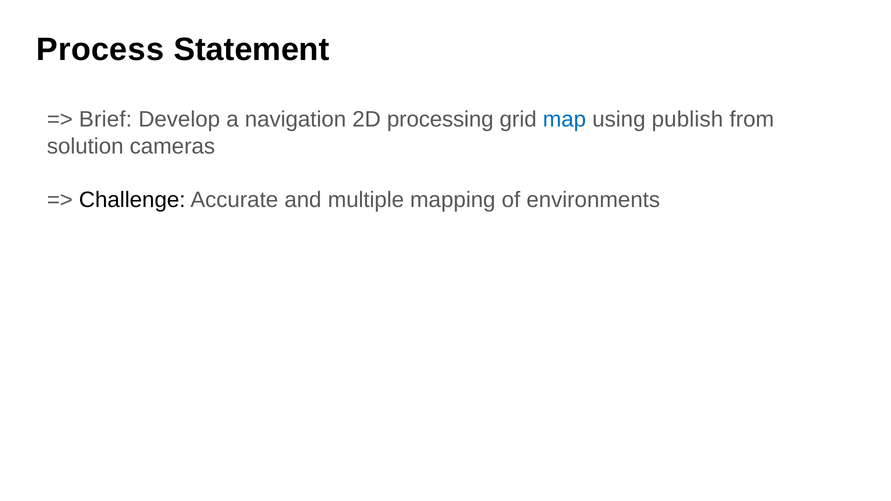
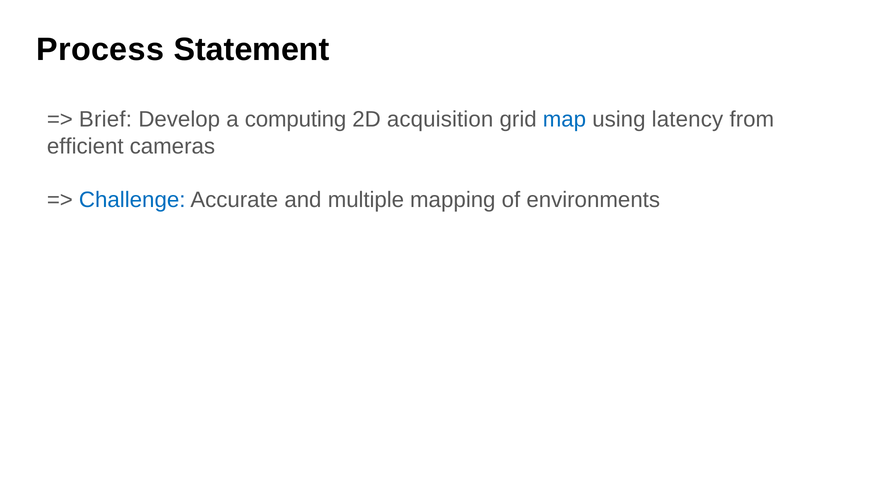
navigation: navigation -> computing
processing: processing -> acquisition
publish: publish -> latency
solution: solution -> efficient
Challenge colour: black -> blue
